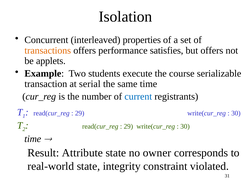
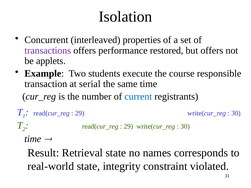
transactions colour: orange -> purple
satisfies: satisfies -> restored
serializable: serializable -> responsible
Attribute: Attribute -> Retrieval
owner: owner -> names
